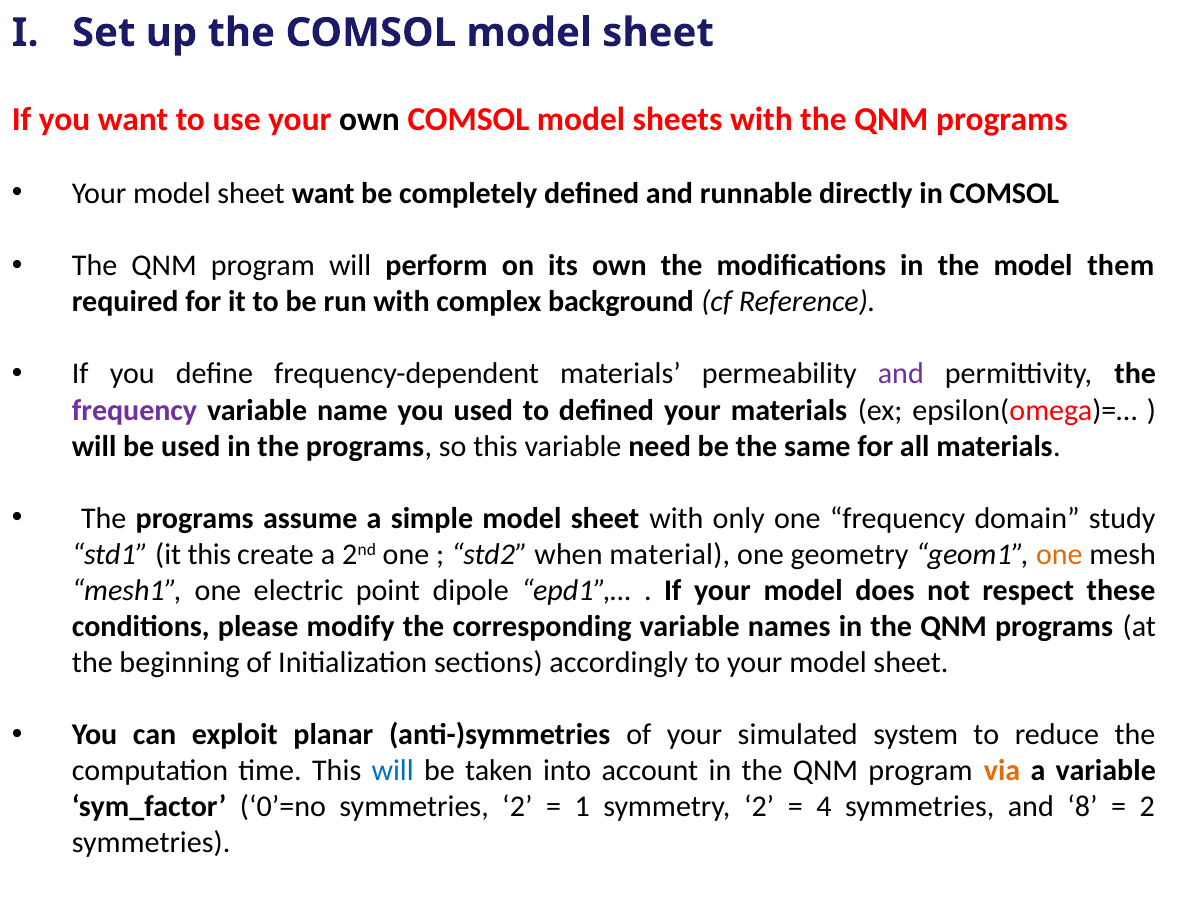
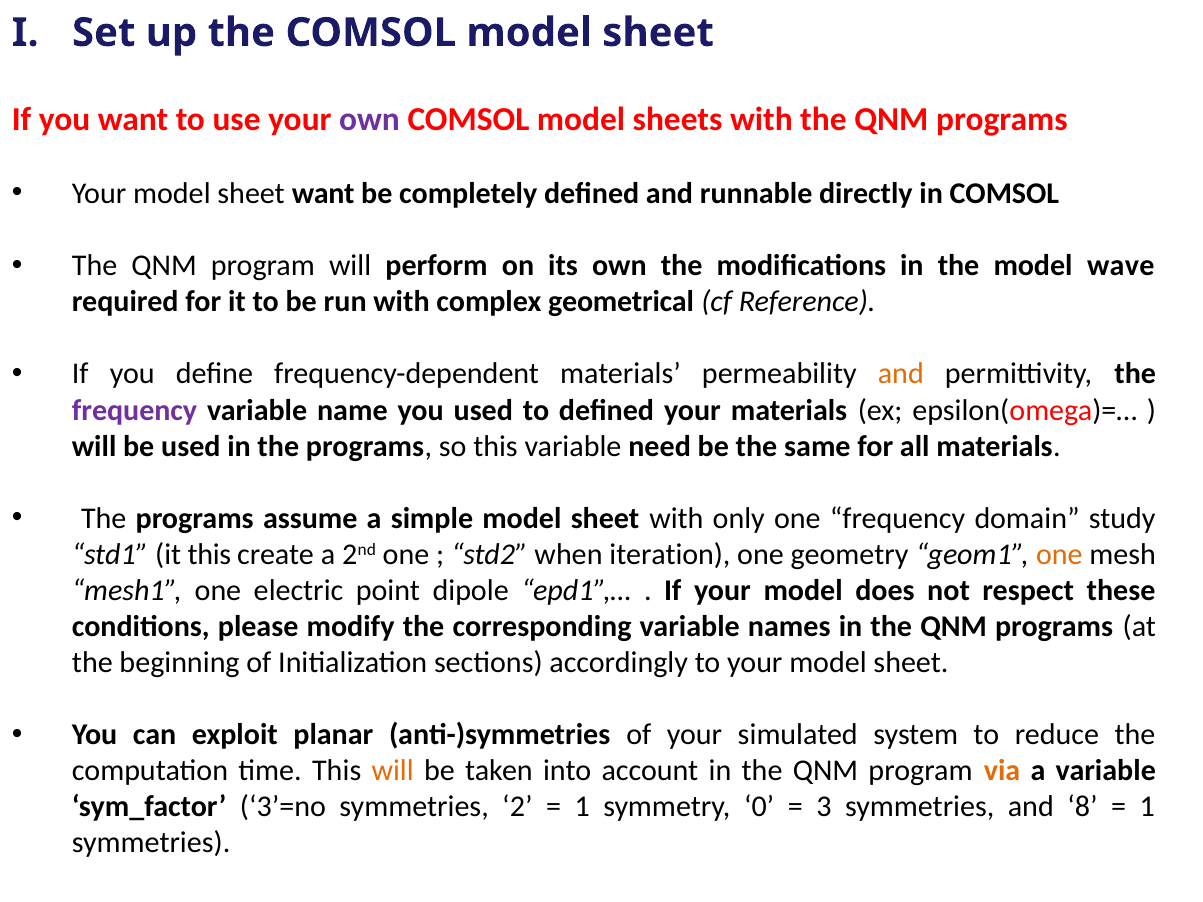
own at (370, 120) colour: black -> purple
them: them -> wave
background: background -> geometrical
and at (901, 374) colour: purple -> orange
material: material -> iteration
will at (393, 771) colour: blue -> orange
0’=no: 0’=no -> 3’=no
symmetry 2: 2 -> 0
4: 4 -> 3
2 at (1147, 807): 2 -> 1
